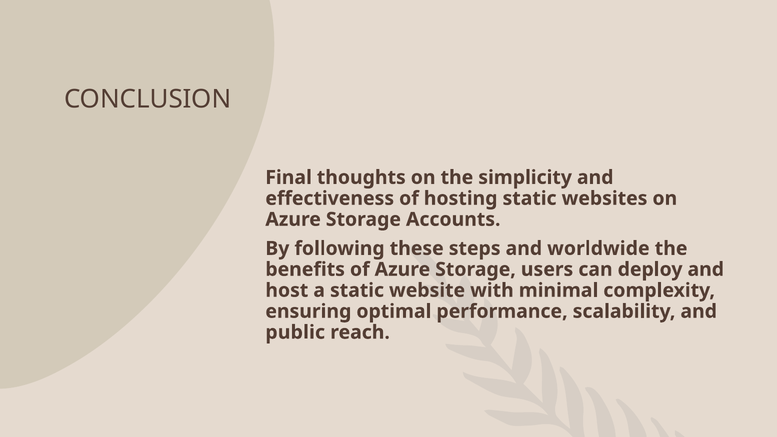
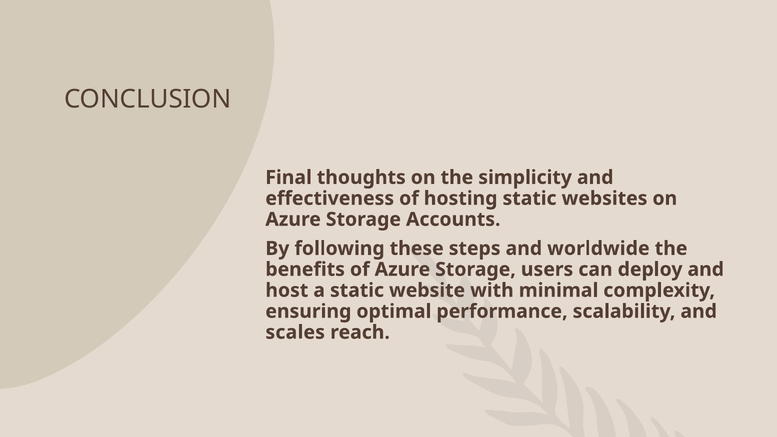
public: public -> scales
